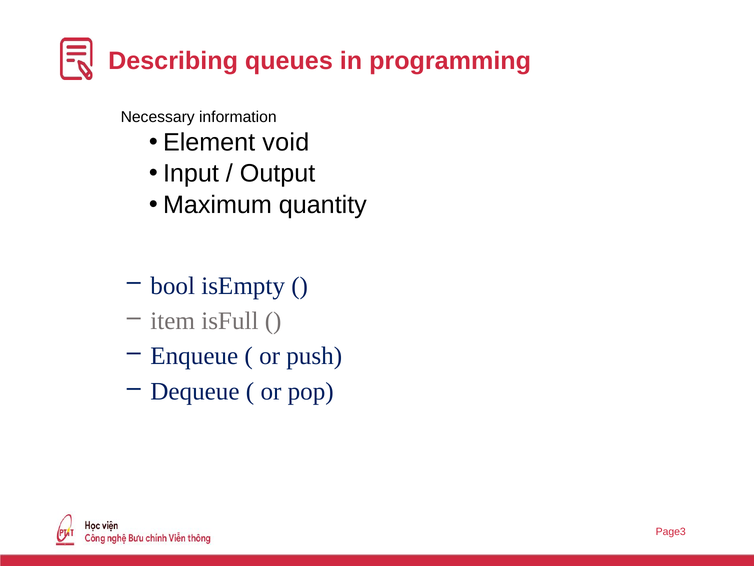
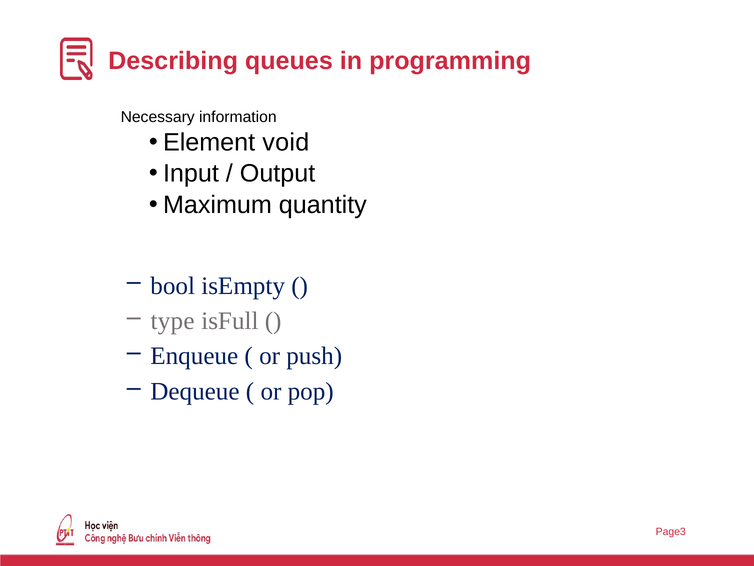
item: item -> type
